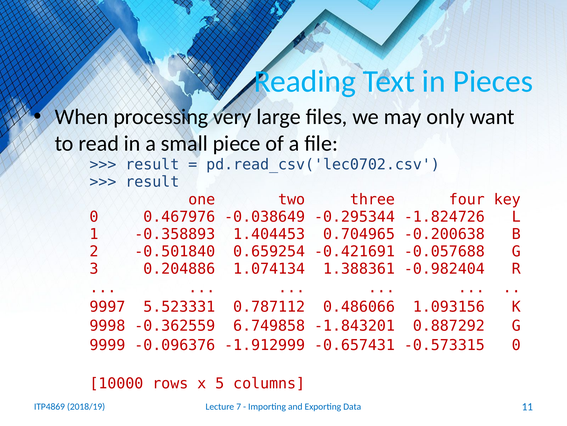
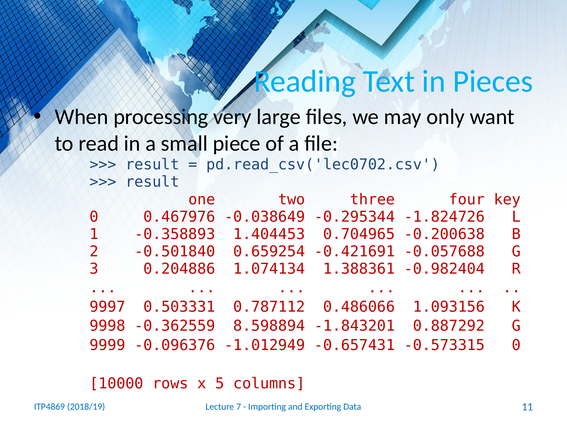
5.523331: 5.523331 -> 0.503331
6.749858: 6.749858 -> 8.598894
-1.912999: -1.912999 -> -1.012949
